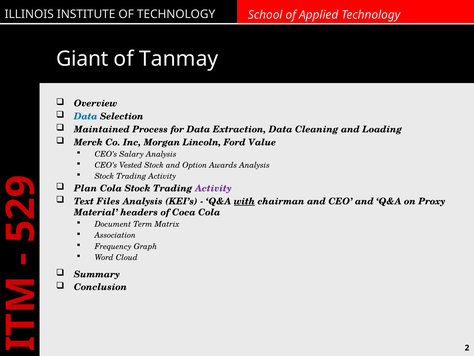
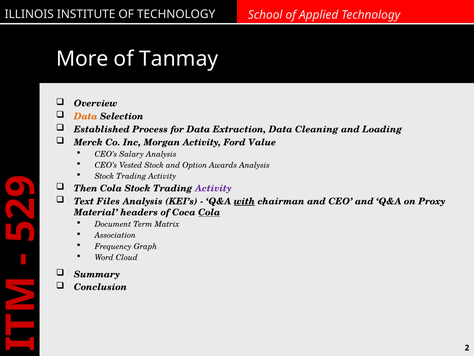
Giant: Giant -> More
Data at (86, 116) colour: blue -> orange
Maintained: Maintained -> Established
Morgan Lincoln: Lincoln -> Activity
Plan: Plan -> Then
Cola at (209, 212) underline: none -> present
